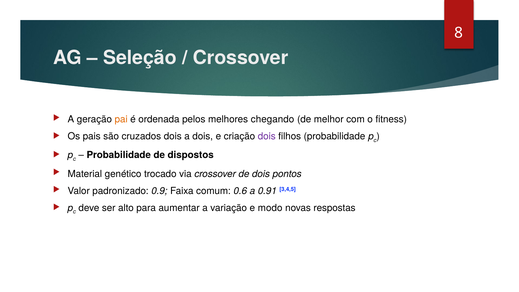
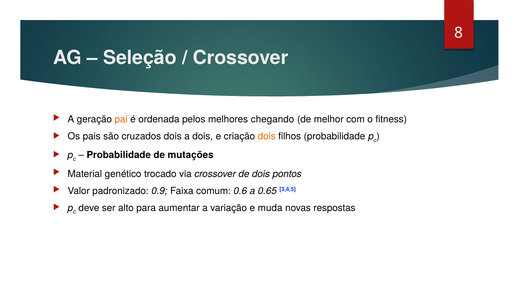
dois at (267, 136) colour: purple -> orange
dispostos: dispostos -> mutações
0.91: 0.91 -> 0.65
modo: modo -> muda
